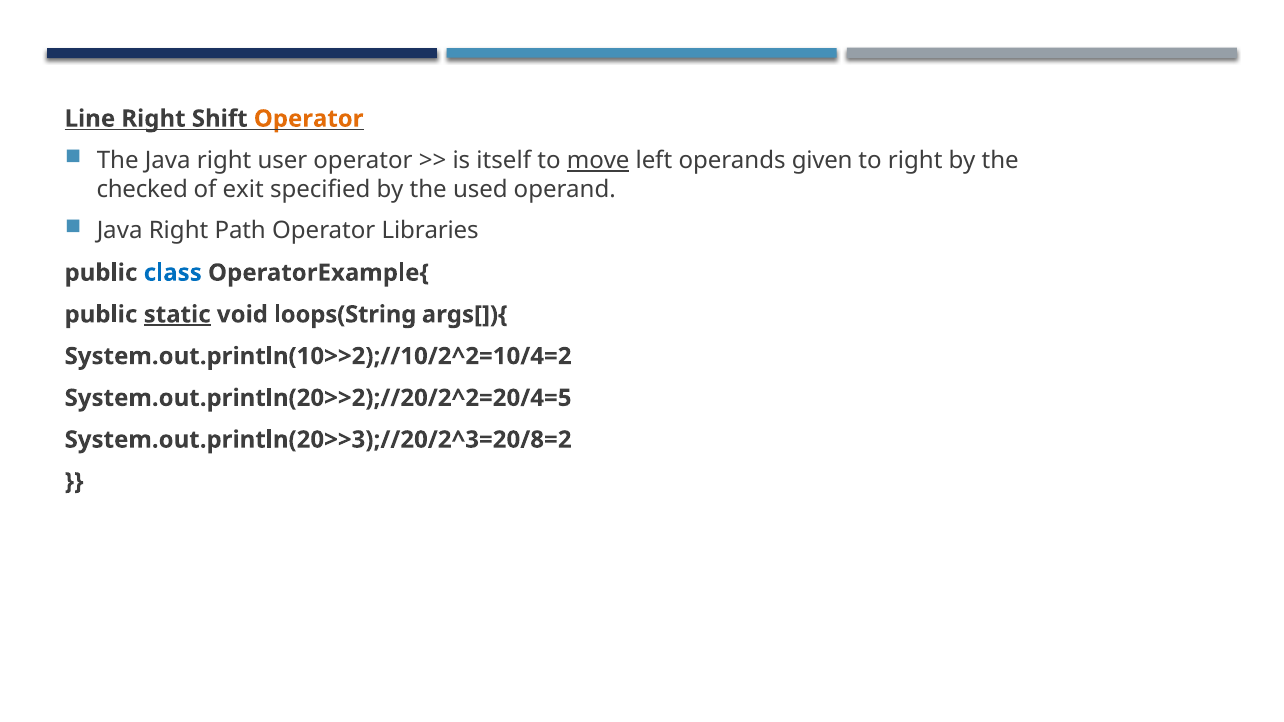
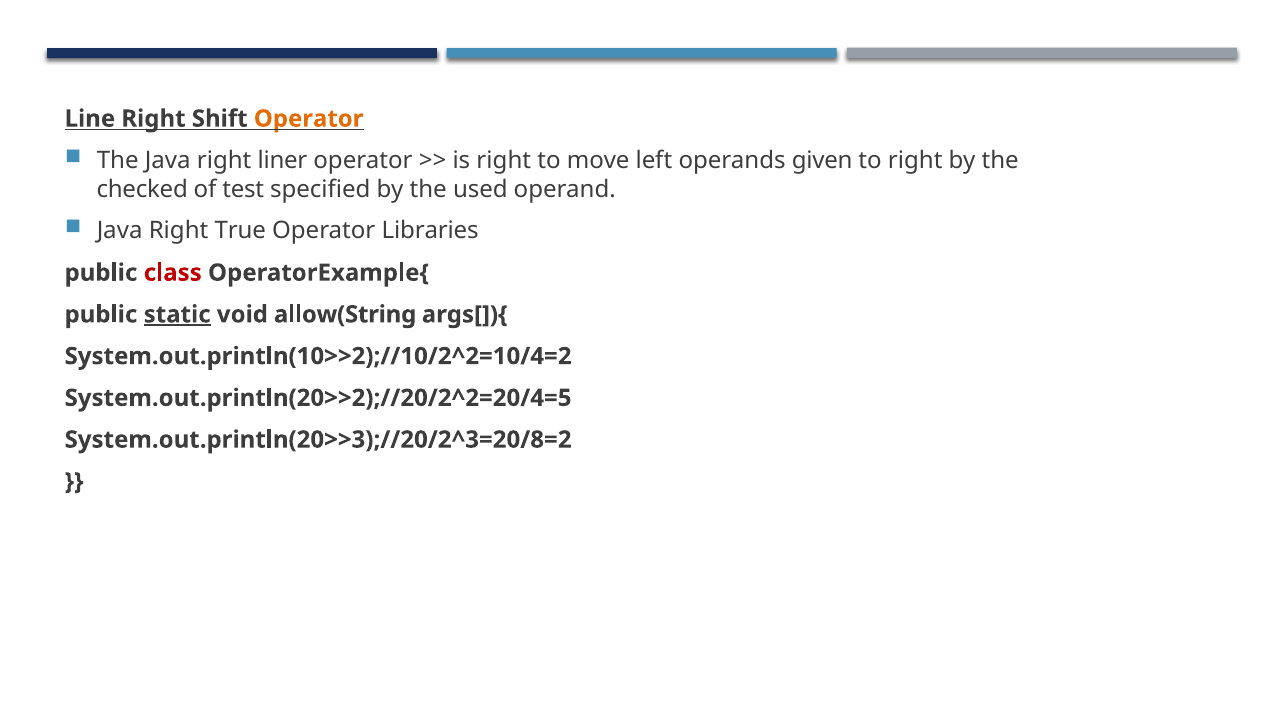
user: user -> liner
is itself: itself -> right
move underline: present -> none
exit: exit -> test
Path: Path -> True
class colour: blue -> red
loops(String: loops(String -> allow(String
